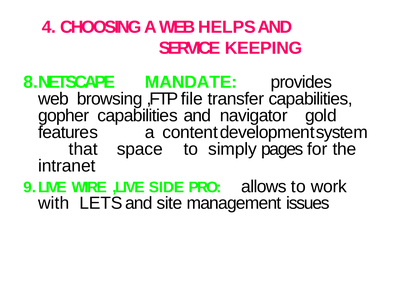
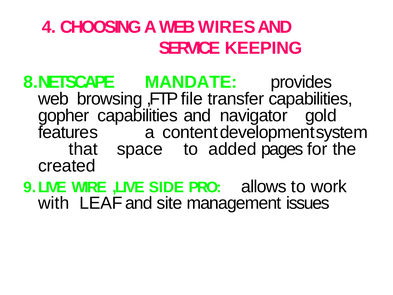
HELPS: HELPS -> WIRES
simply: simply -> added
intranet: intranet -> created
LETS: LETS -> LEAF
